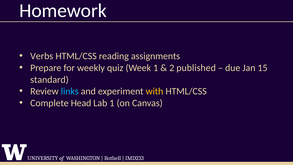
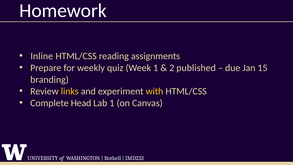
Verbs: Verbs -> Inline
standard: standard -> branding
links colour: light blue -> yellow
